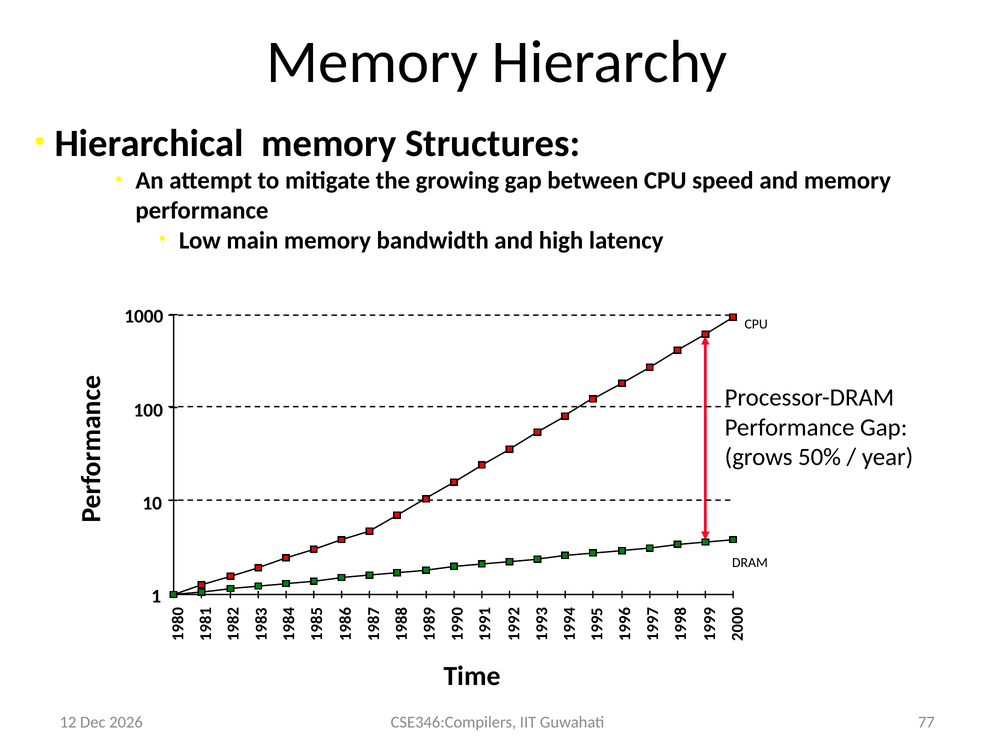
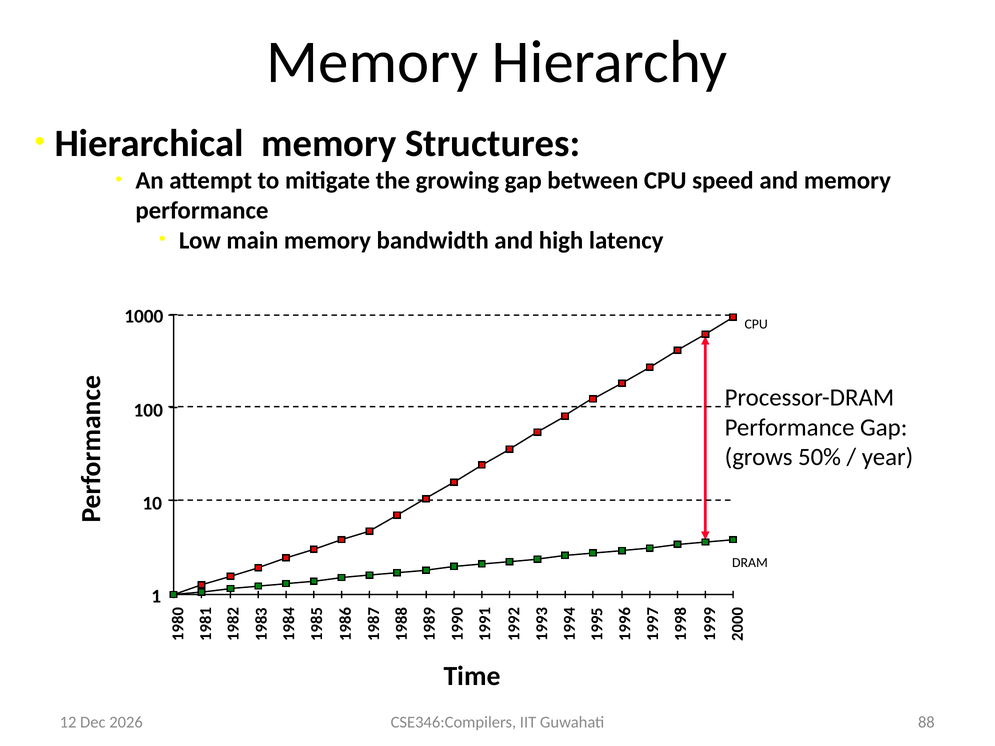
77: 77 -> 88
